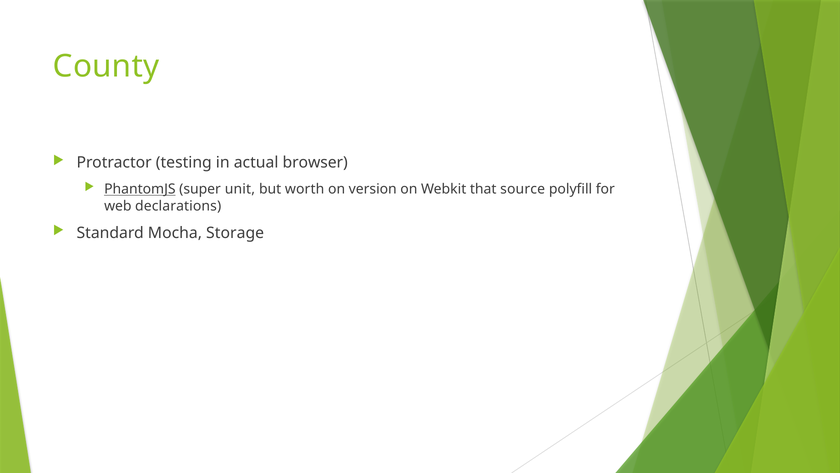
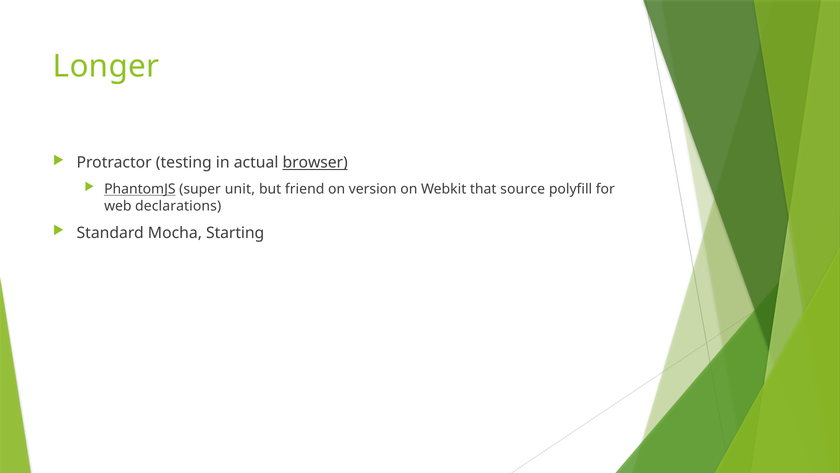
County: County -> Longer
browser underline: none -> present
worth: worth -> friend
Storage: Storage -> Starting
